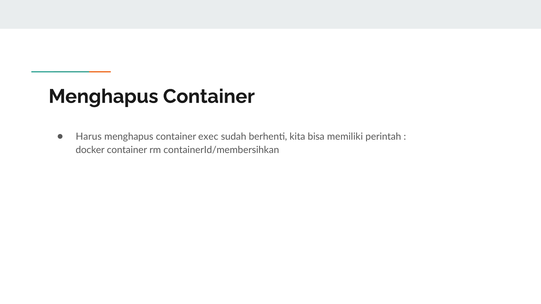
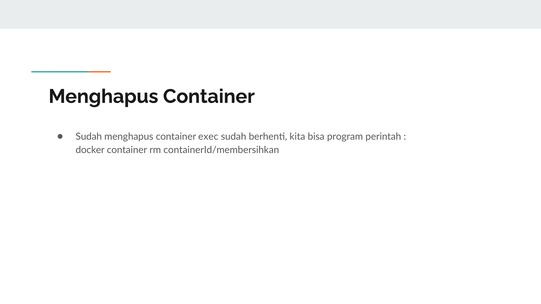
Harus at (89, 137): Harus -> Sudah
memiliki: memiliki -> program
